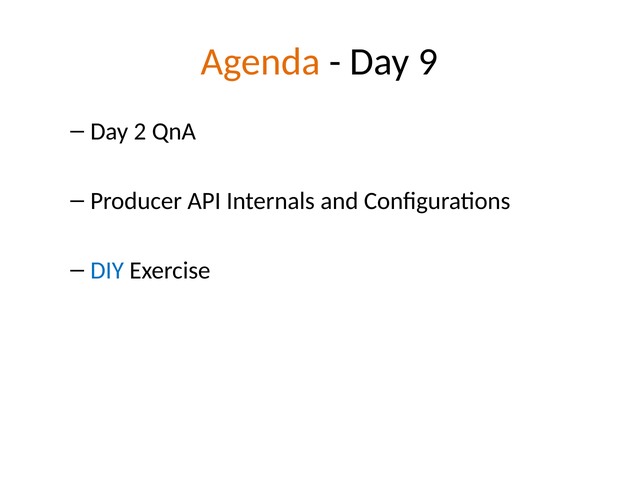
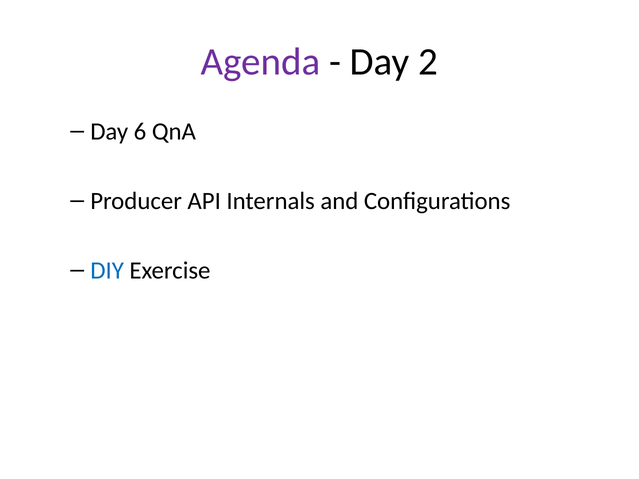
Agenda colour: orange -> purple
9: 9 -> 2
2: 2 -> 6
